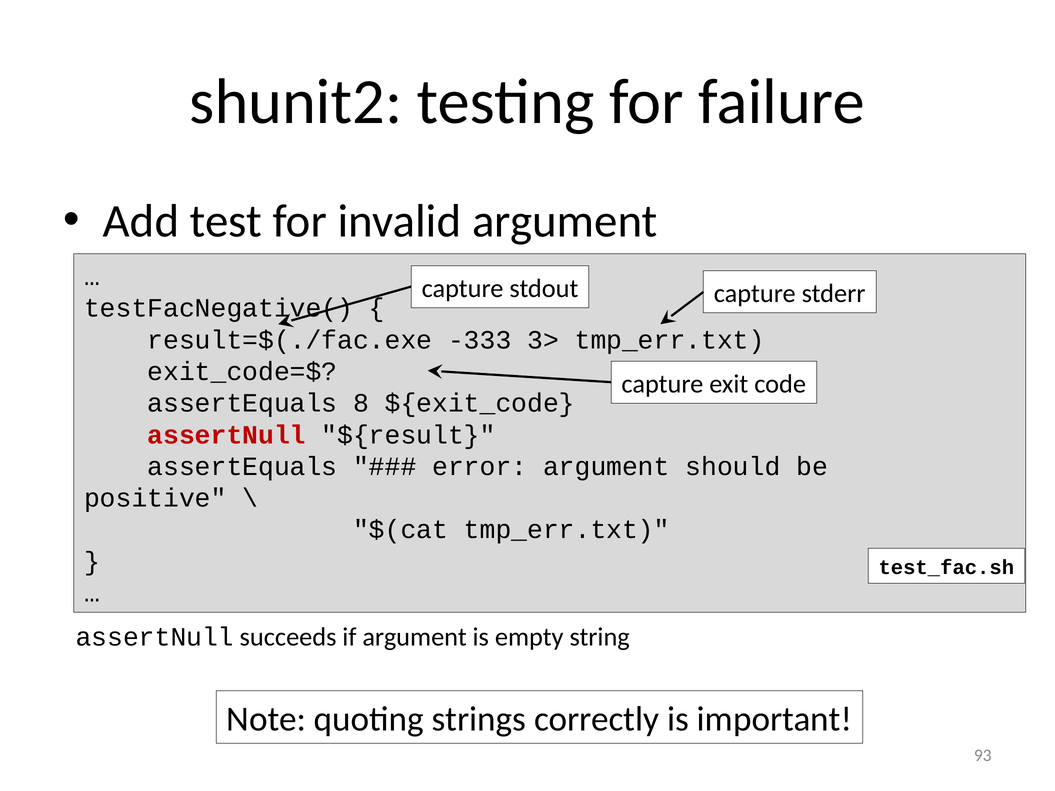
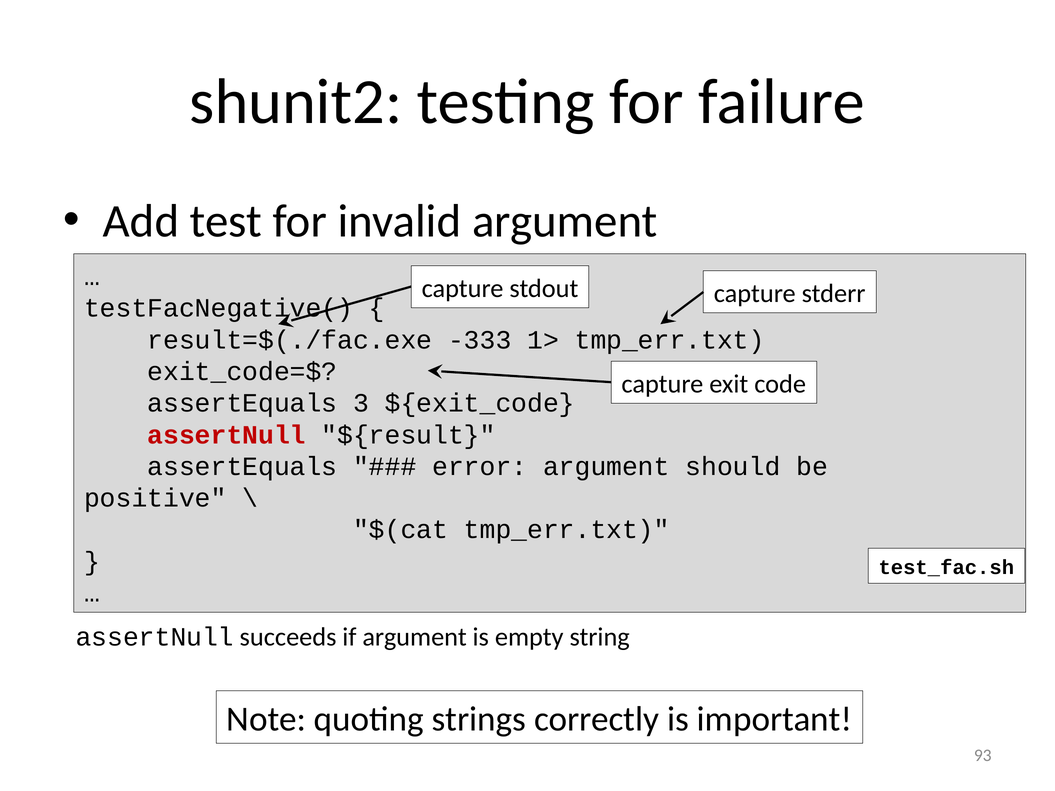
3>: 3> -> 1>
8: 8 -> 3
